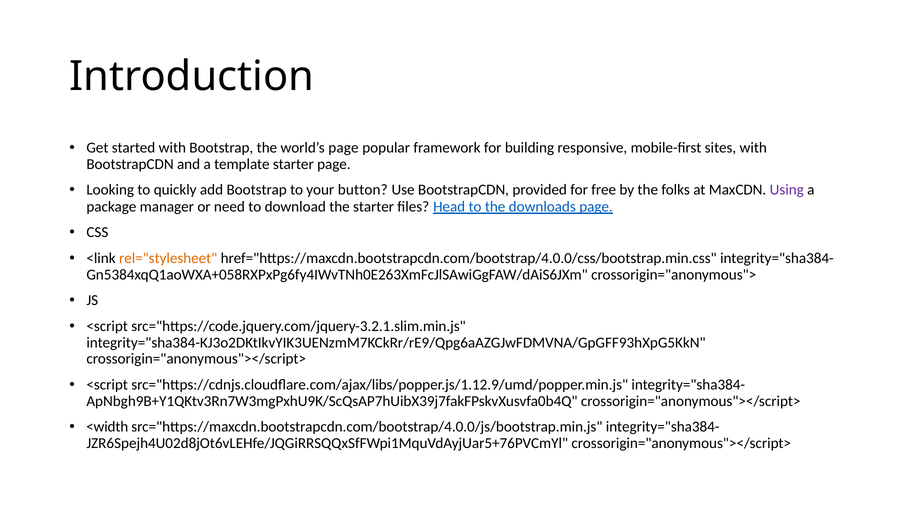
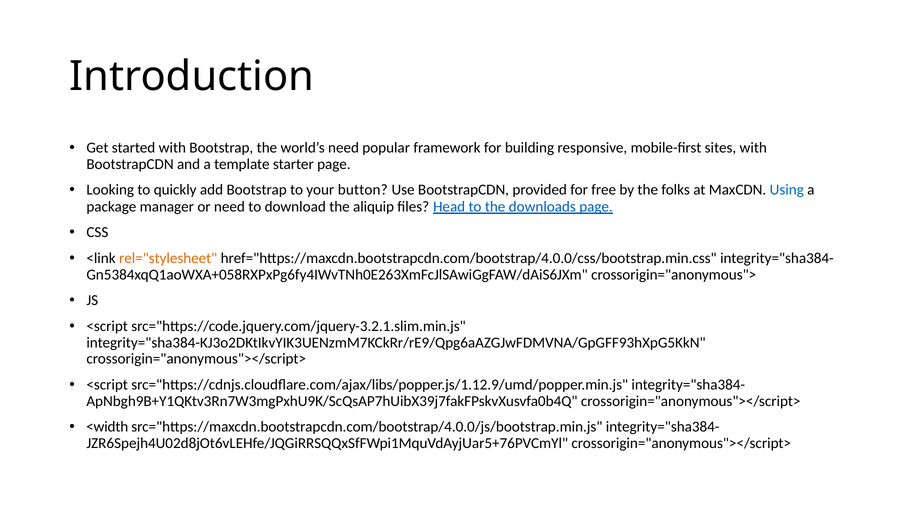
world’s page: page -> need
Using colour: purple -> blue
the starter: starter -> aliquip
